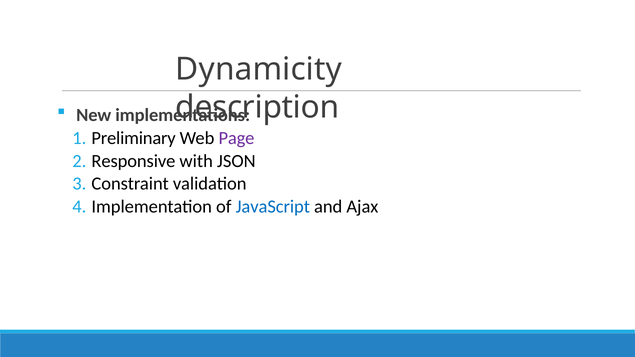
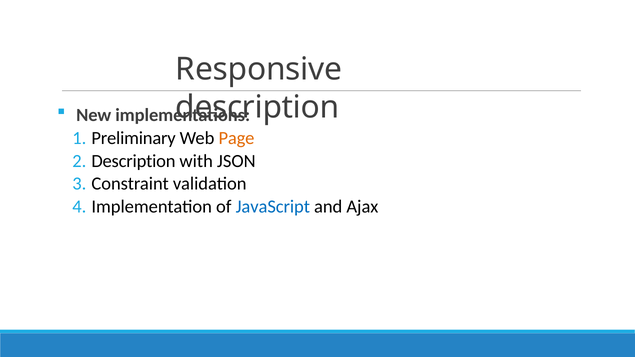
Dynamicity: Dynamicity -> Responsive
Page colour: purple -> orange
Responsive at (133, 161): Responsive -> Description
